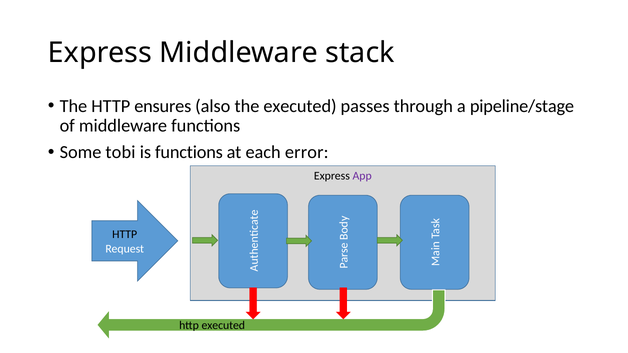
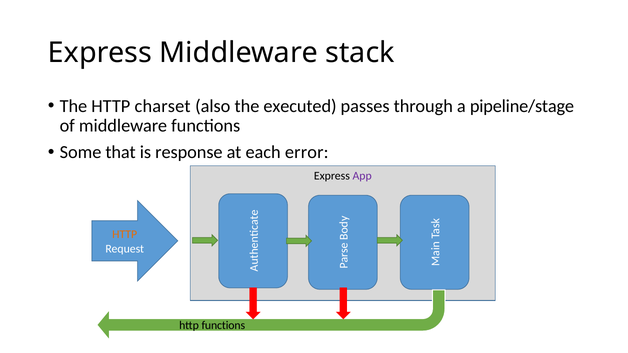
ensures: ensures -> charset
tobi: tobi -> that
is functions: functions -> response
HTTP at (125, 235) colour: black -> orange
http executed: executed -> functions
